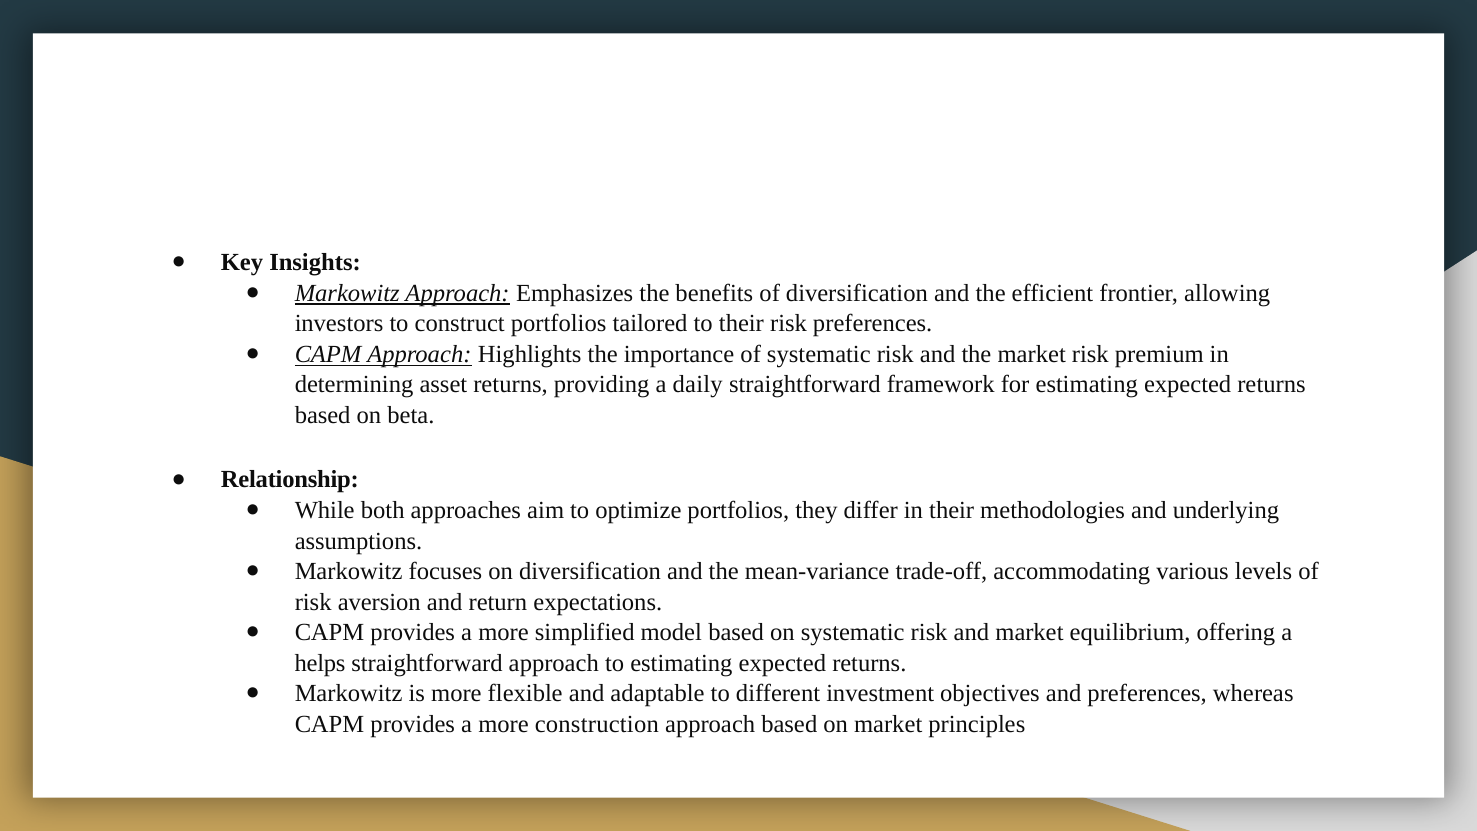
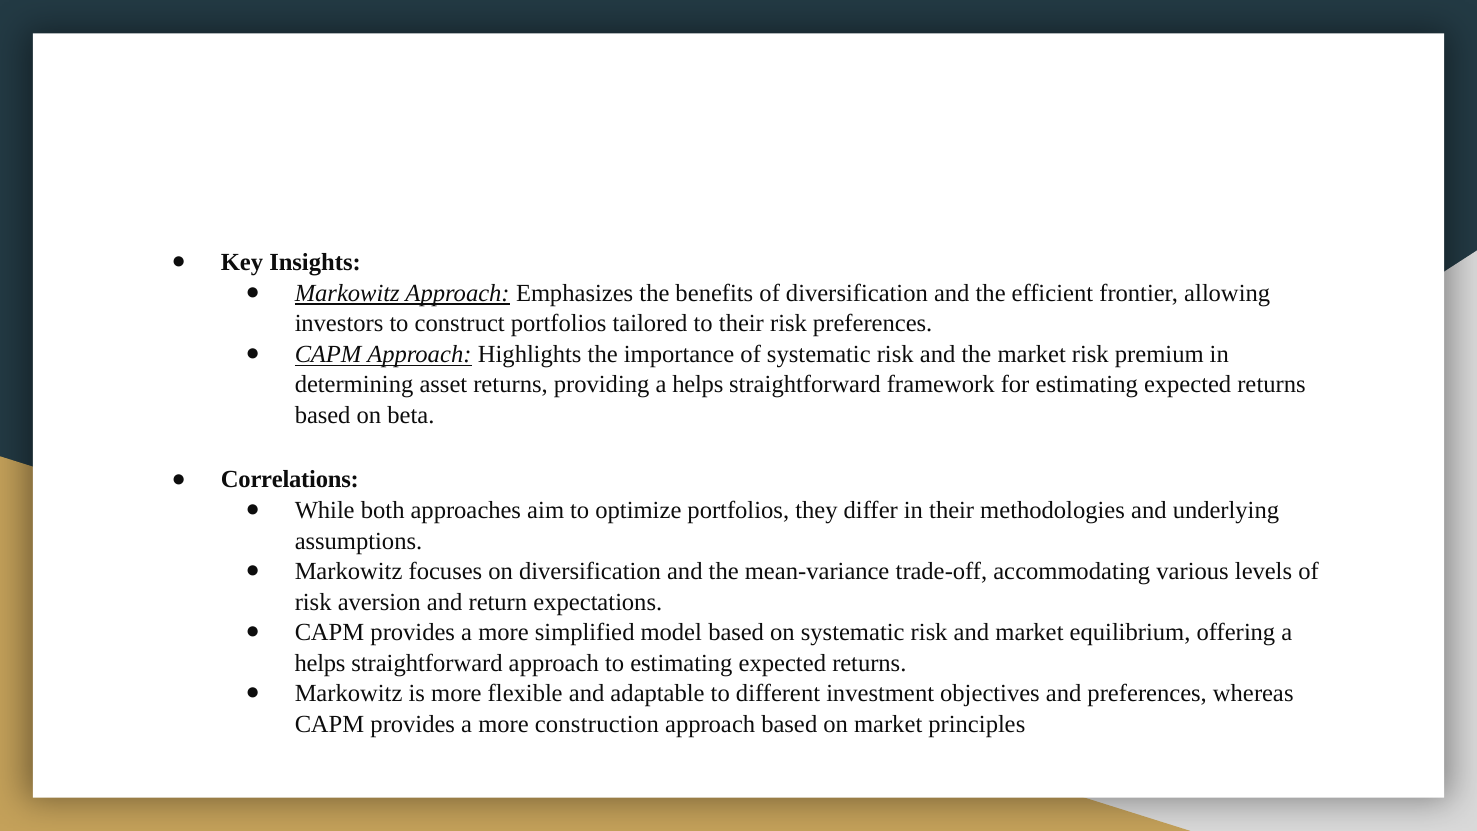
providing a daily: daily -> helps
Relationship: Relationship -> Correlations
